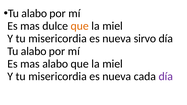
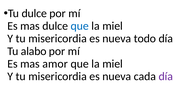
alabo at (34, 13): alabo -> dulce
que at (80, 26) colour: orange -> blue
sirvo: sirvo -> todo
mas alabo: alabo -> amor
